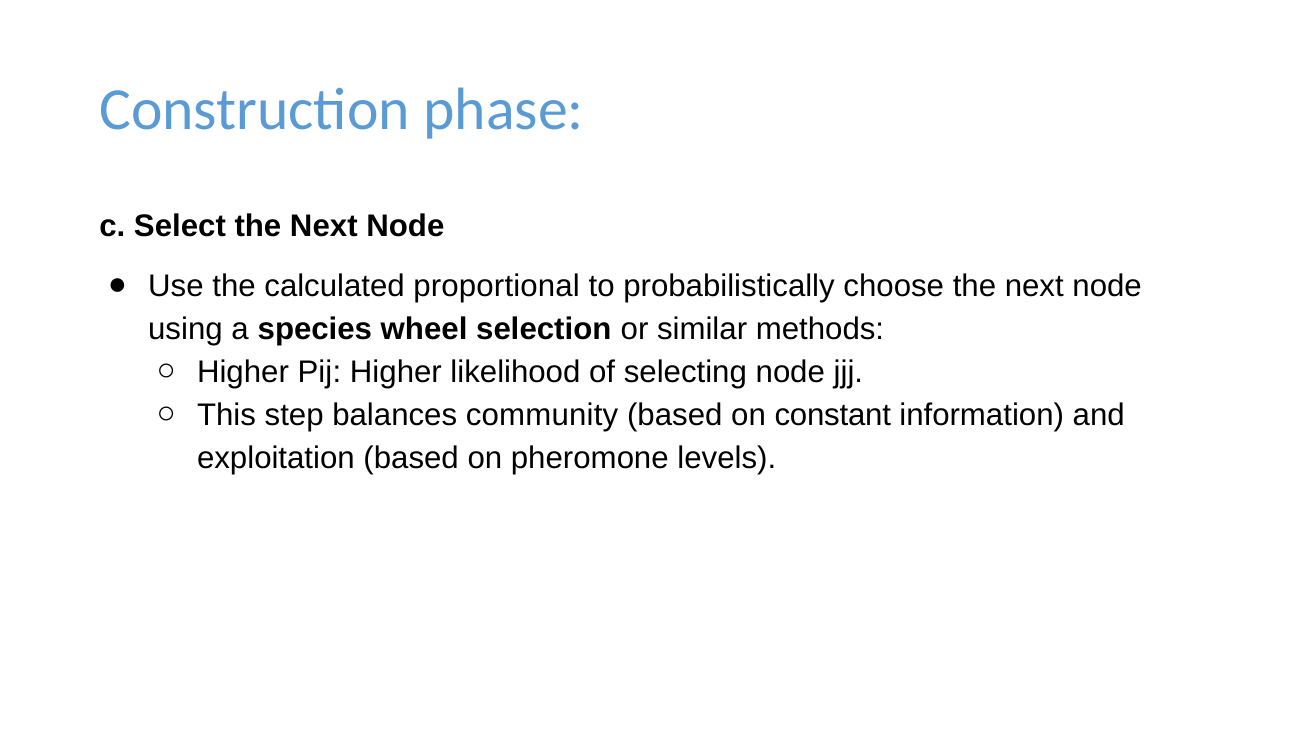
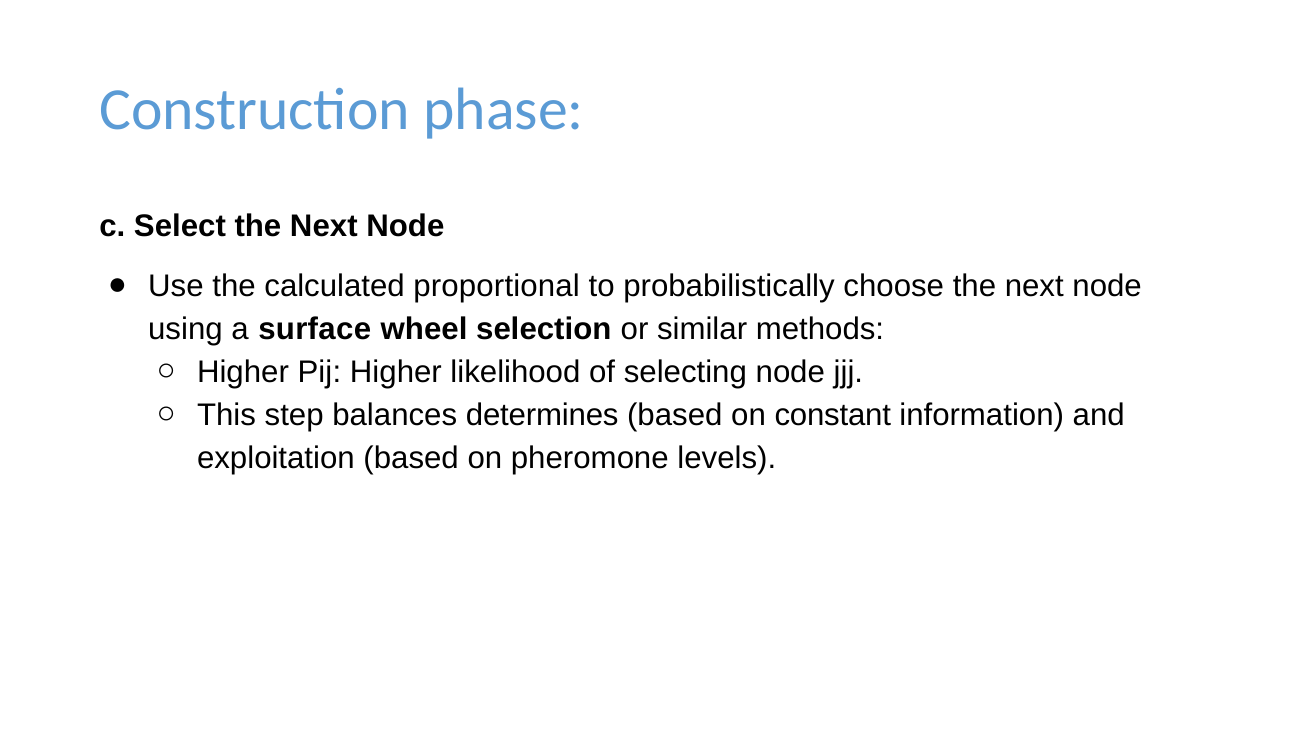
species: species -> surface
community: community -> determines
